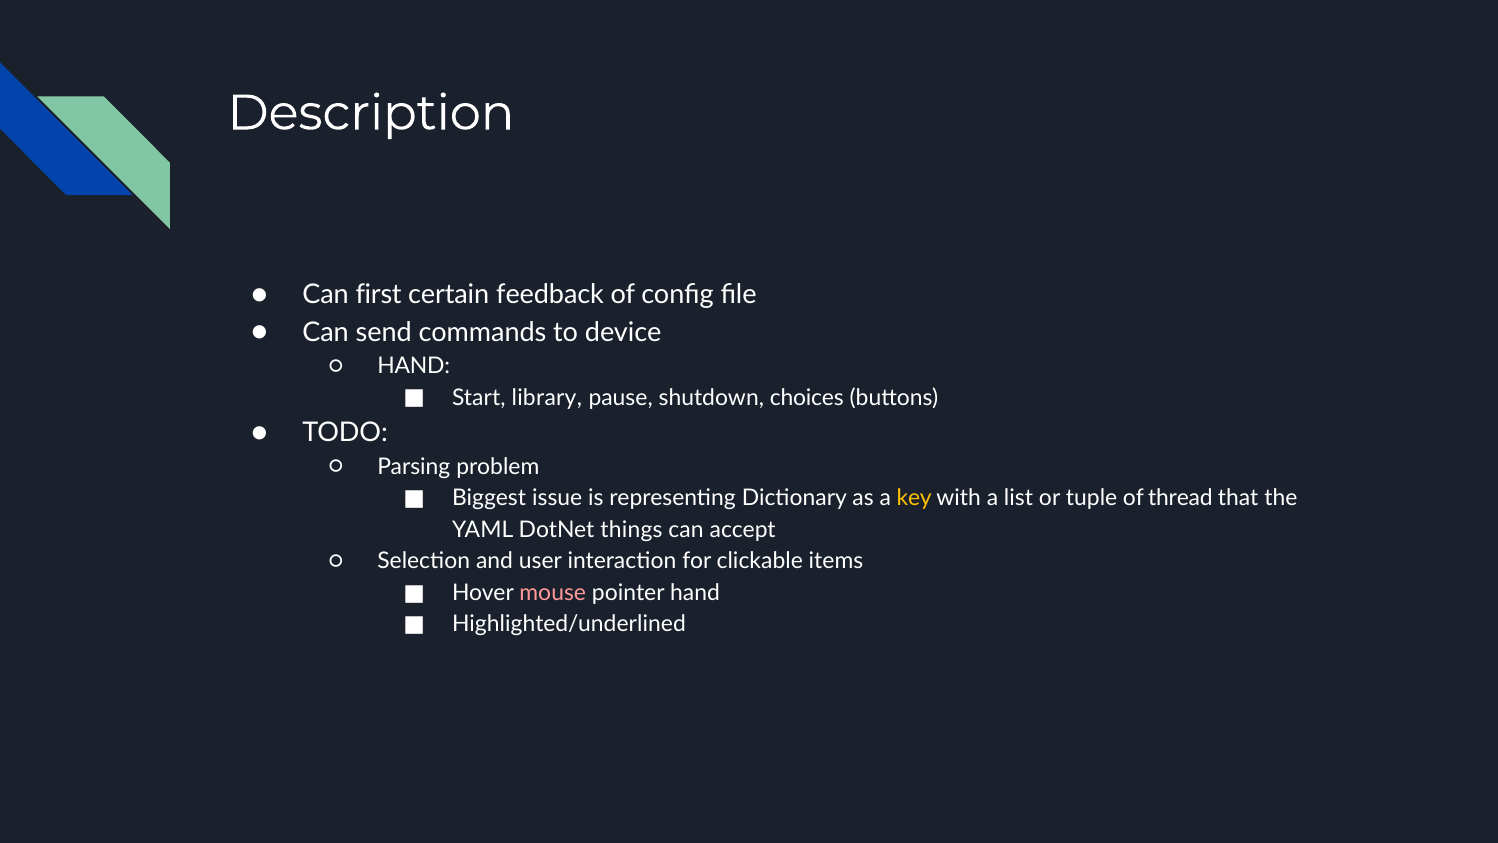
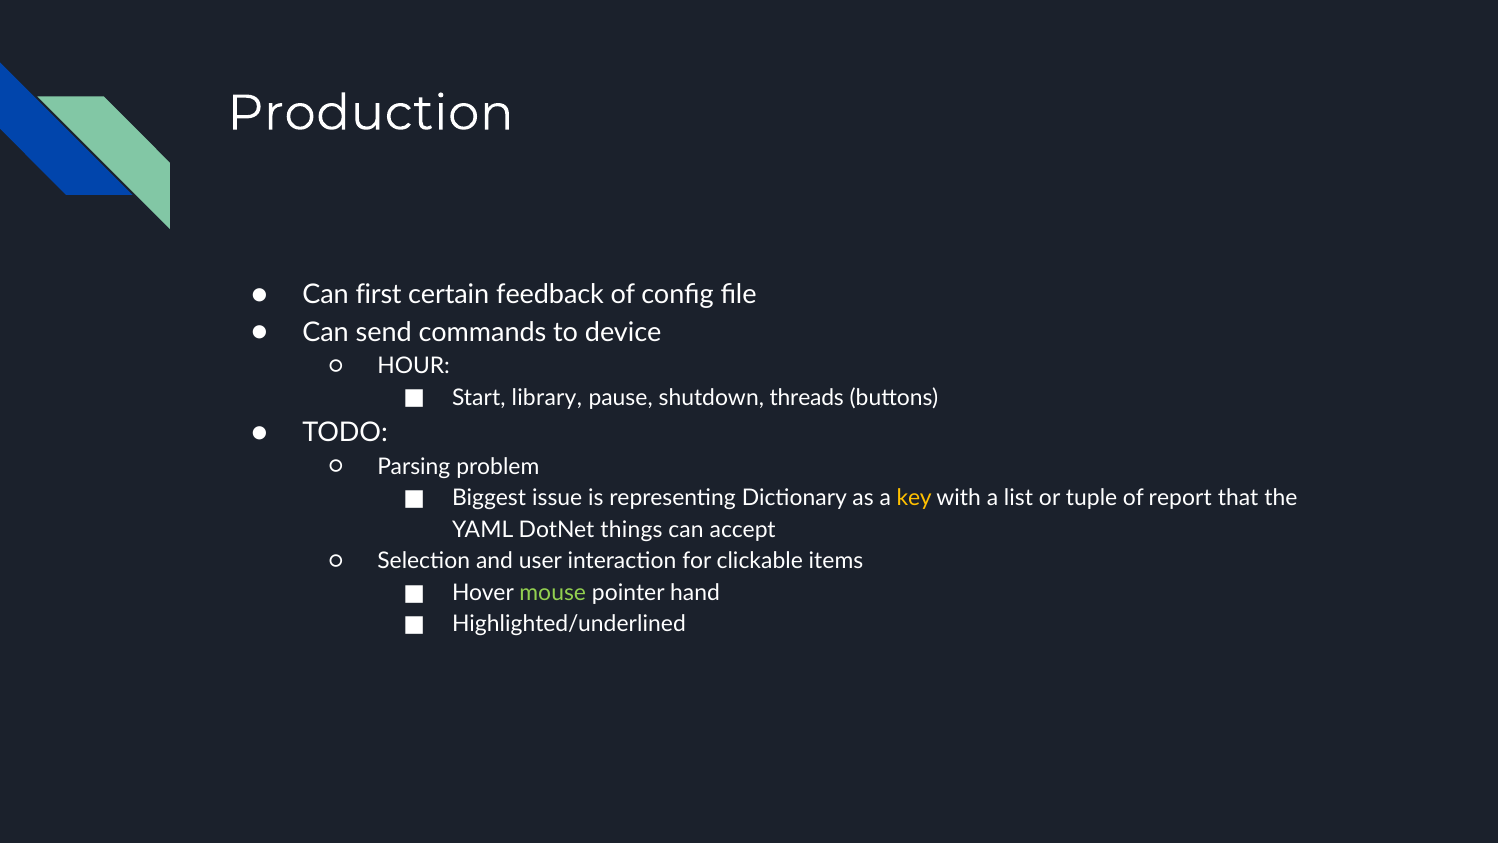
Description: Description -> Production
HAND at (414, 366): HAND -> HOUR
choices: choices -> threads
thread: thread -> report
mouse colour: pink -> light green
